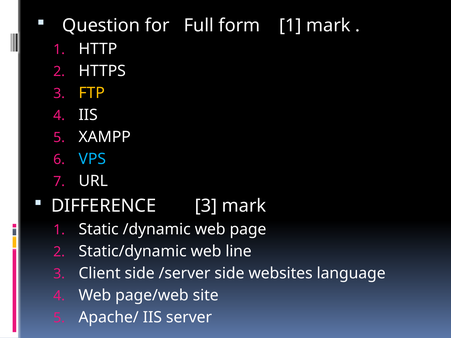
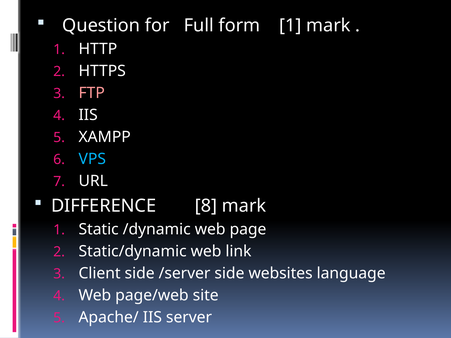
FTP colour: yellow -> pink
DIFFERENCE 3: 3 -> 8
line: line -> link
